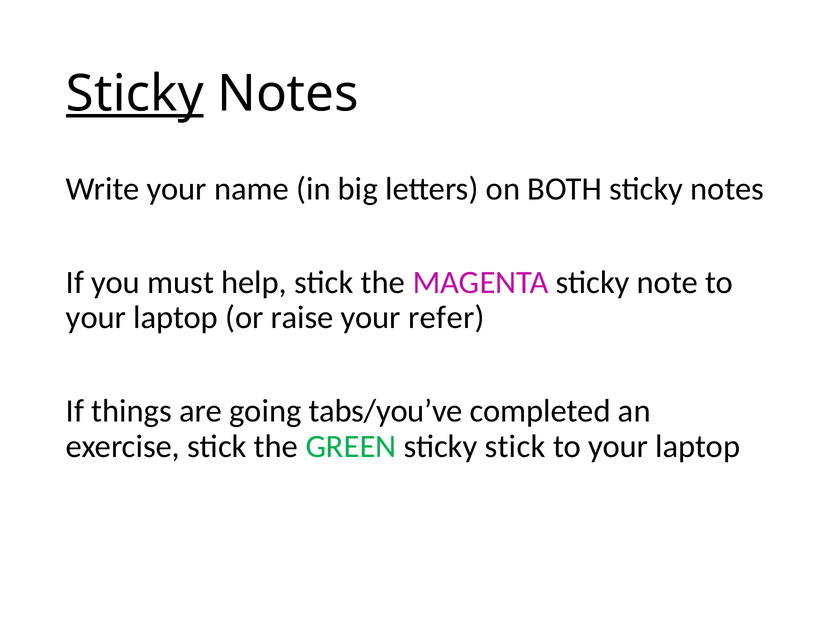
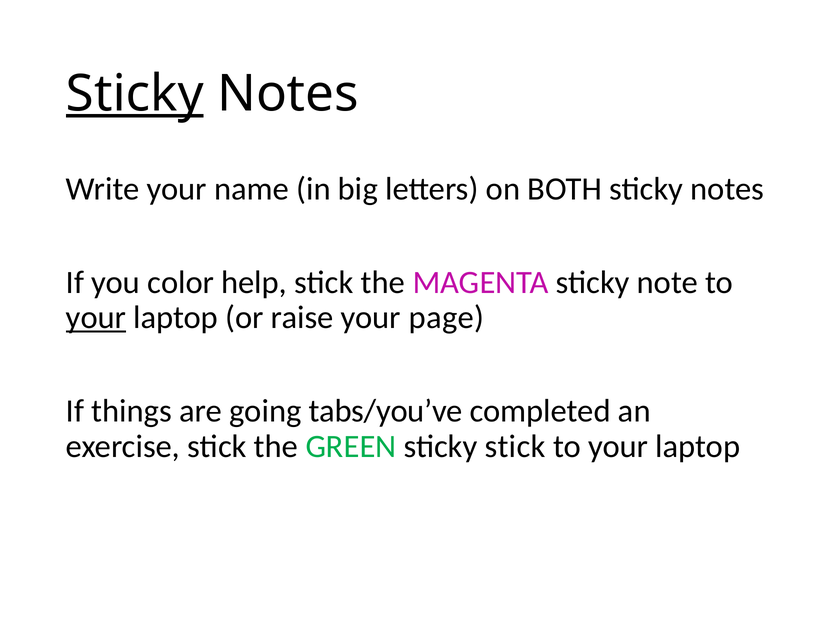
must: must -> color
your at (96, 318) underline: none -> present
refer: refer -> page
